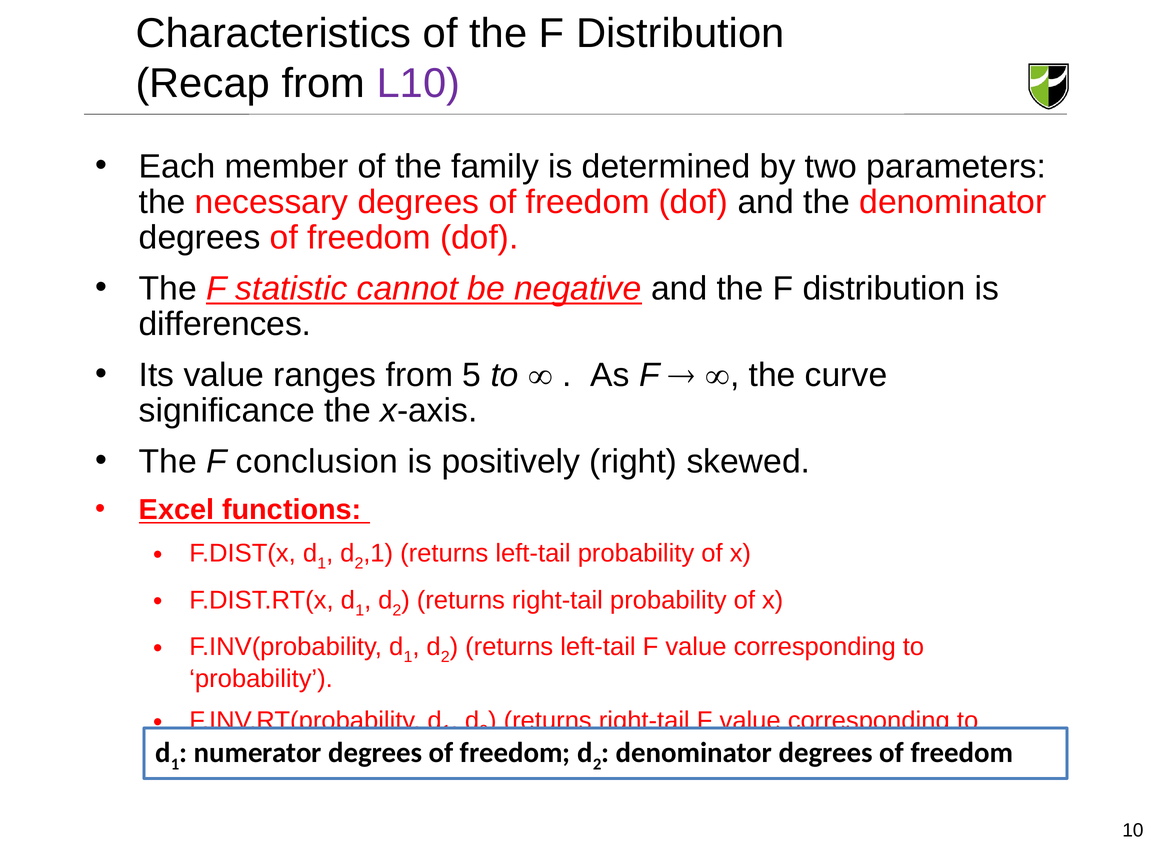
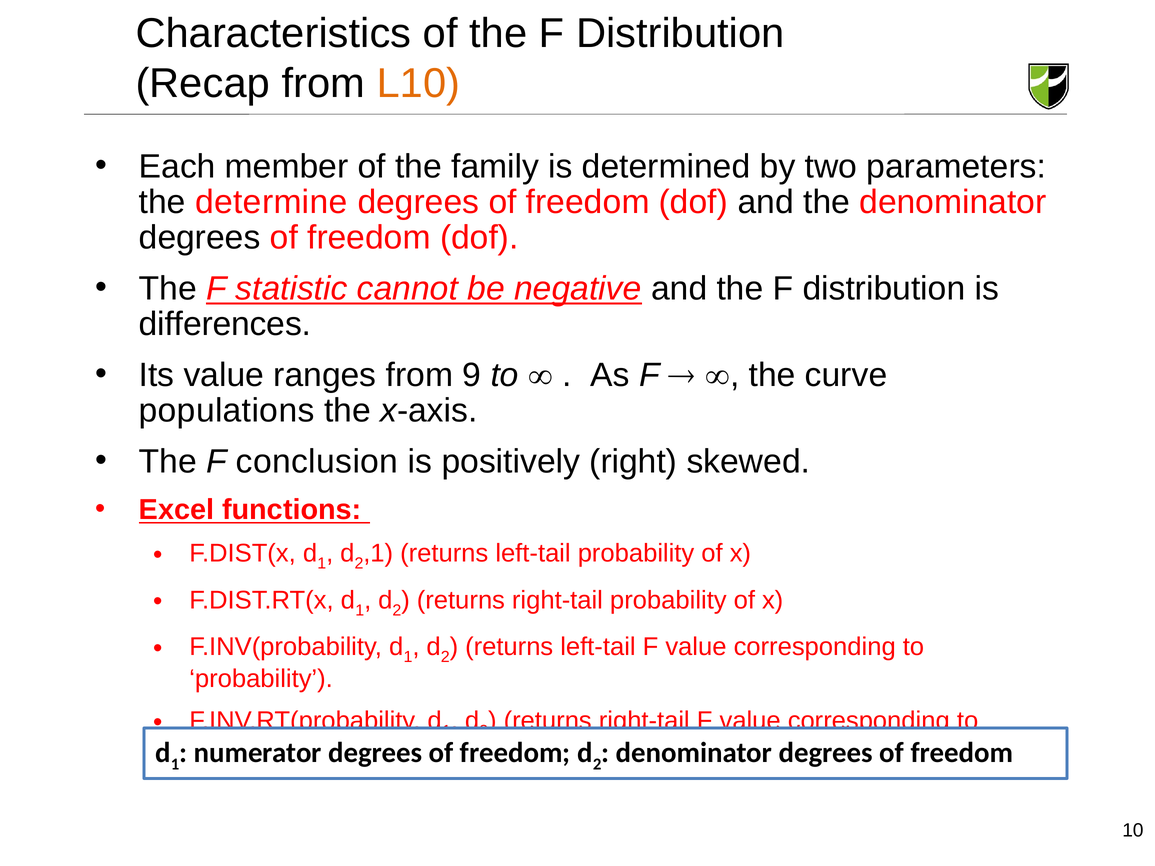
L10 colour: purple -> orange
necessary: necessary -> determine
5: 5 -> 9
significance: significance -> populations
